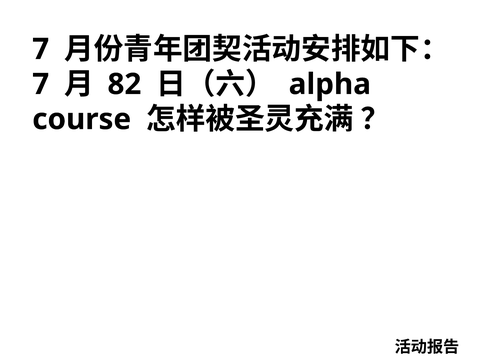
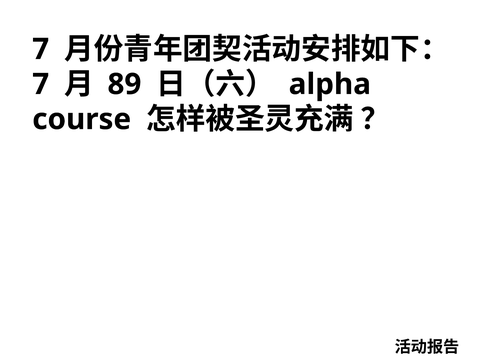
82: 82 -> 89
